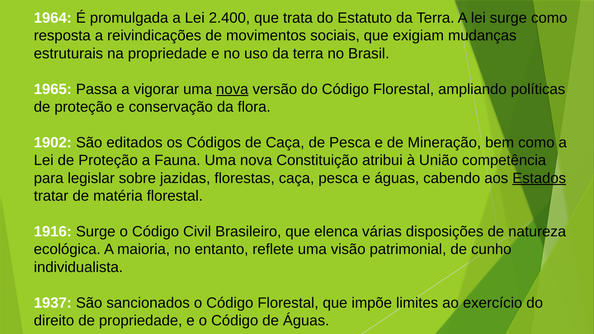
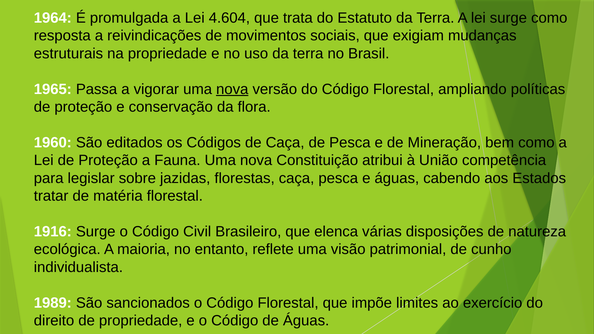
2.400: 2.400 -> 4.604
1902: 1902 -> 1960
Estados underline: present -> none
1937: 1937 -> 1989
